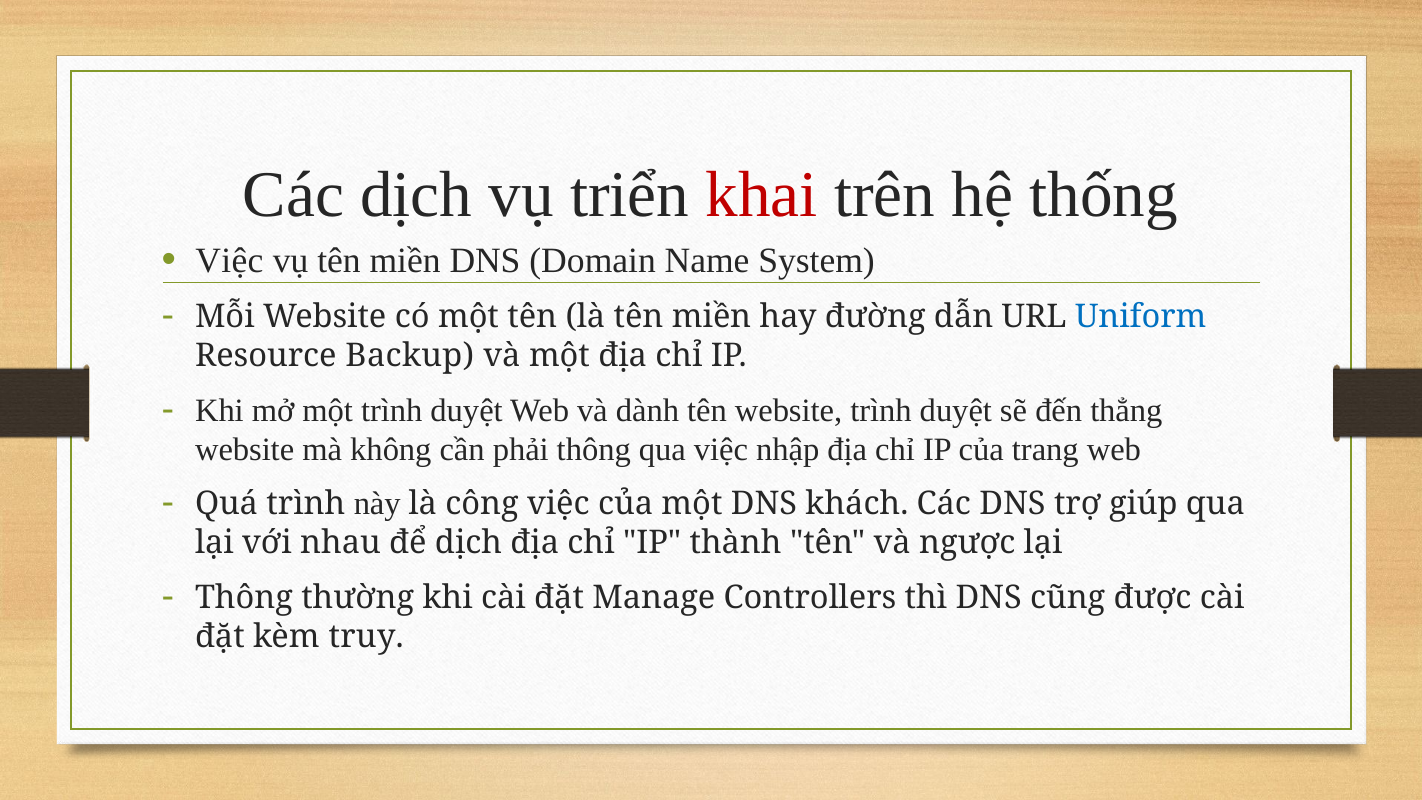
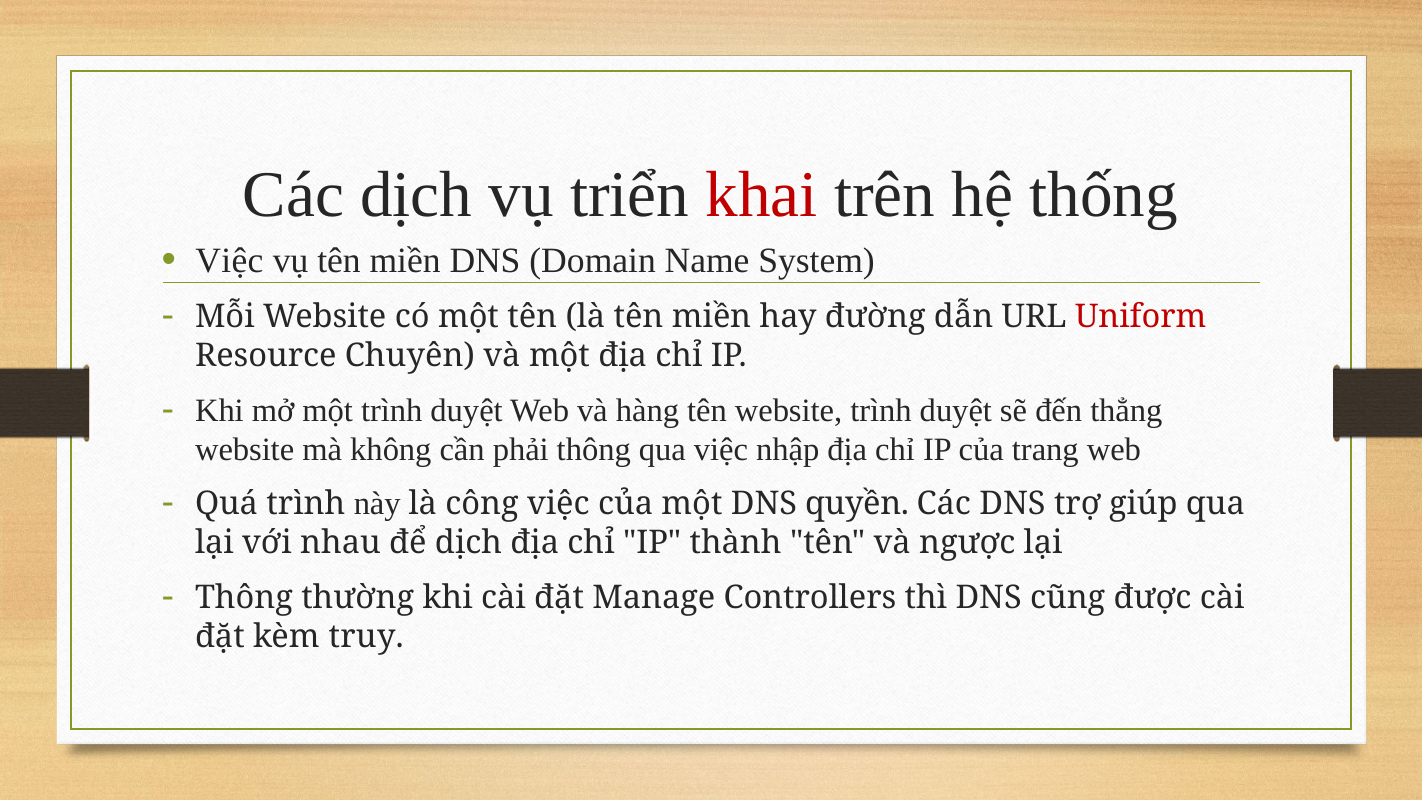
Uniform colour: blue -> red
Backup: Backup -> Chuyên
dành: dành -> hàng
khách: khách -> quyền
